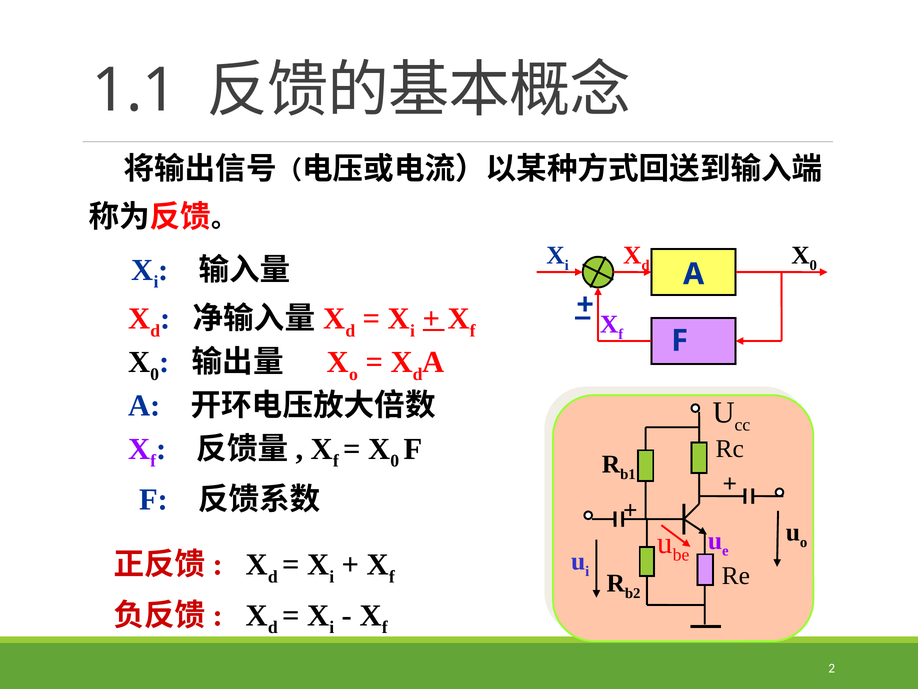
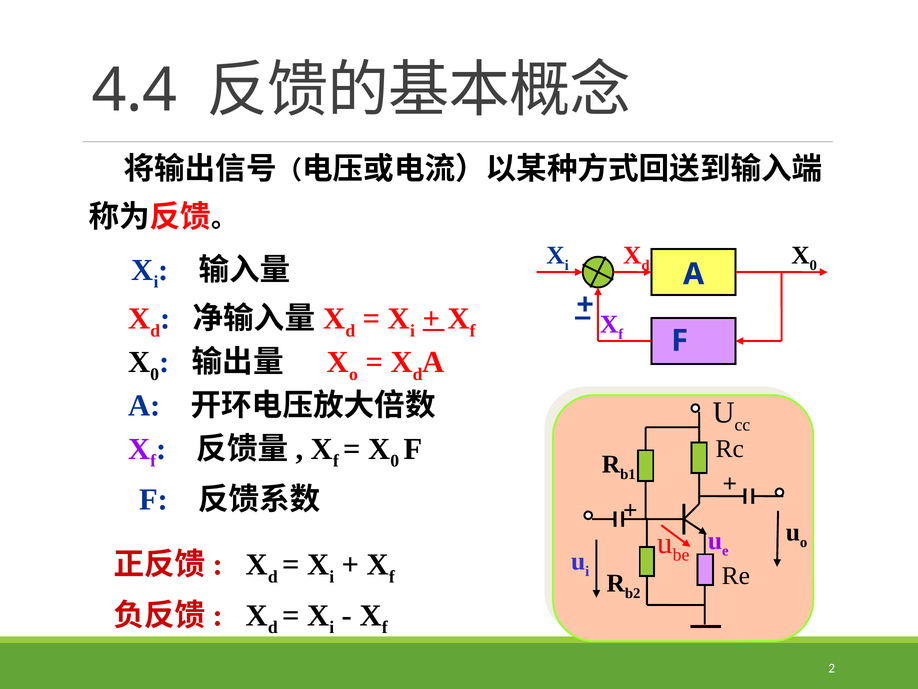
1.1: 1.1 -> 4.4
